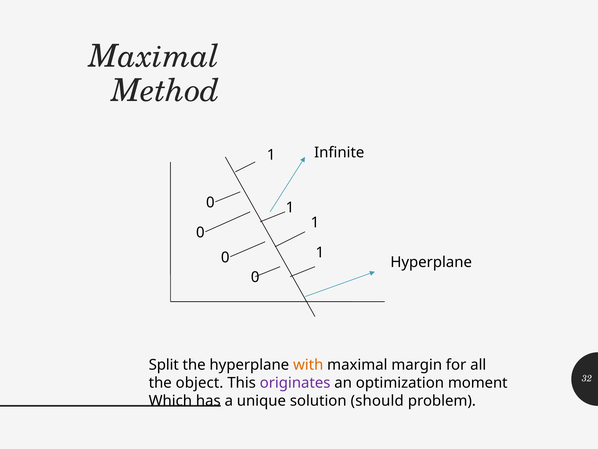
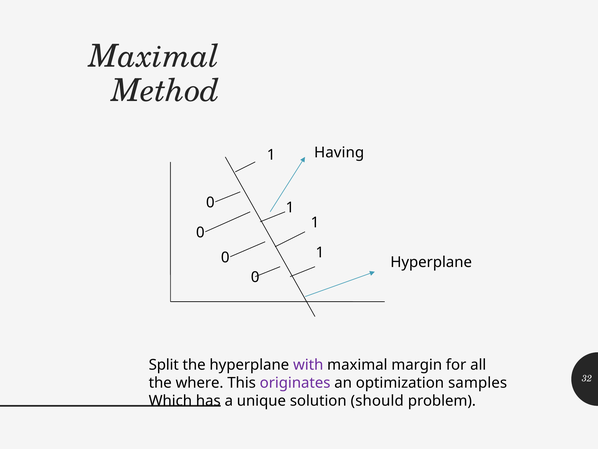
Infinite: Infinite -> Having
with colour: orange -> purple
object: object -> where
moment: moment -> samples
